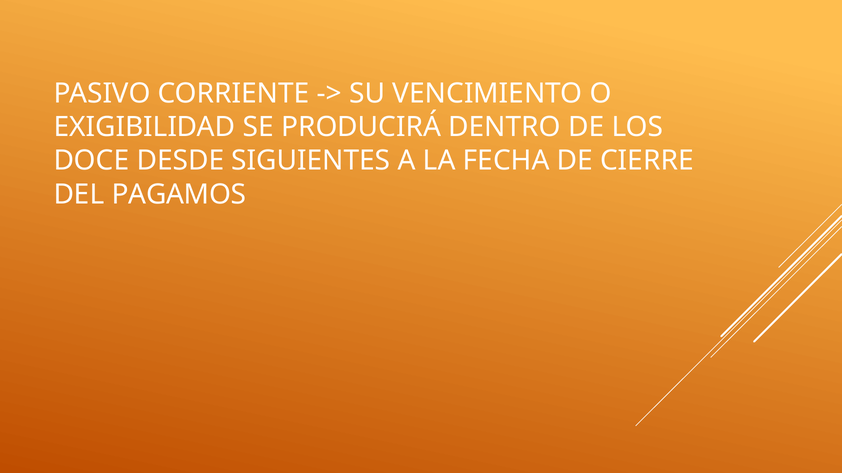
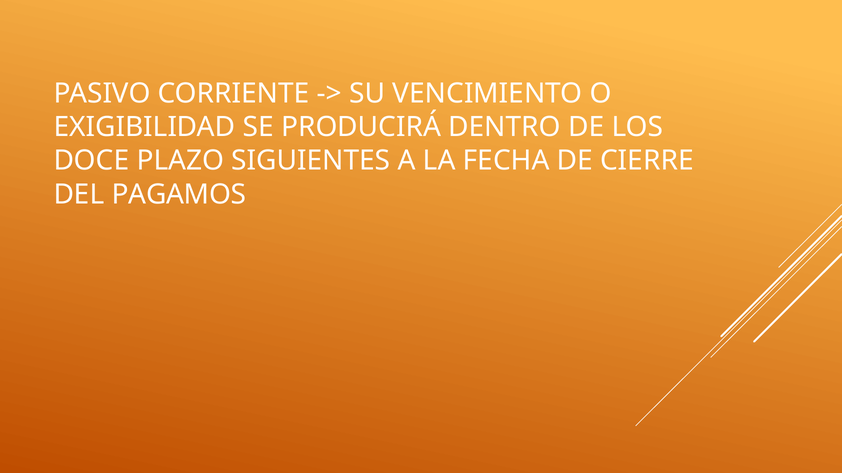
DESDE: DESDE -> PLAZO
